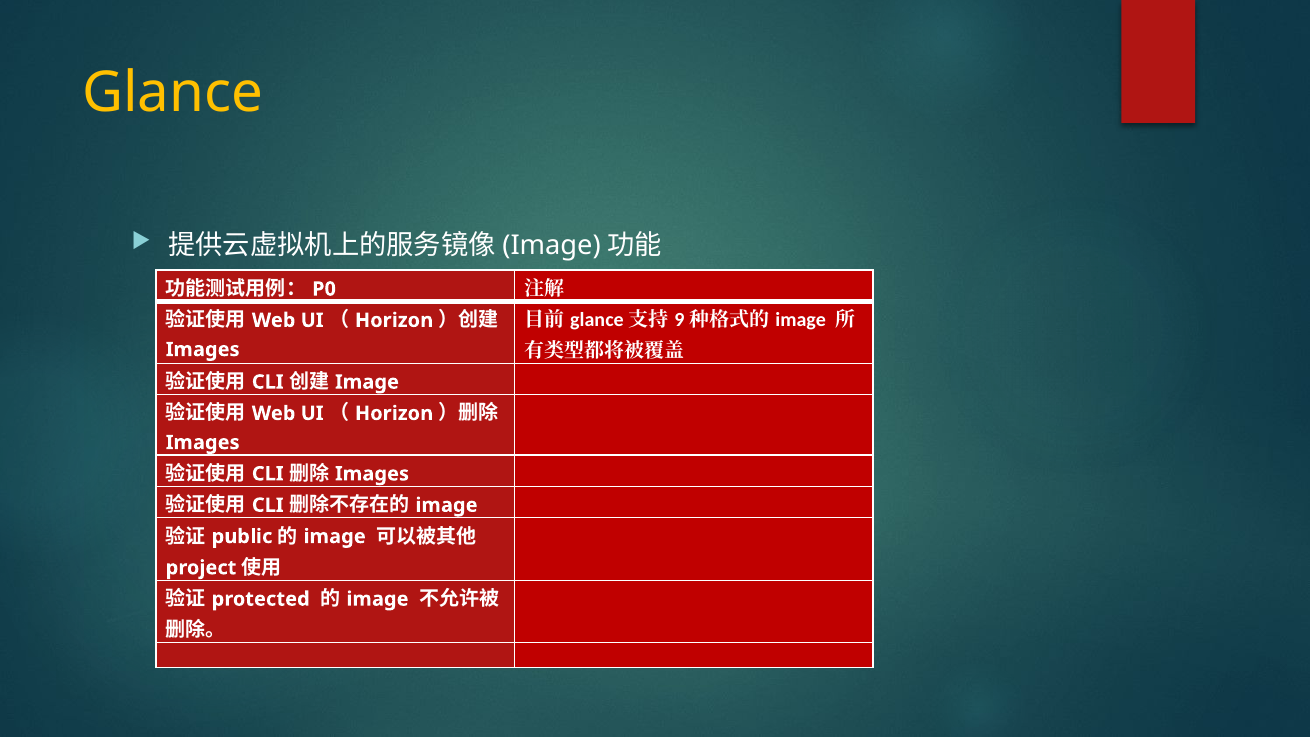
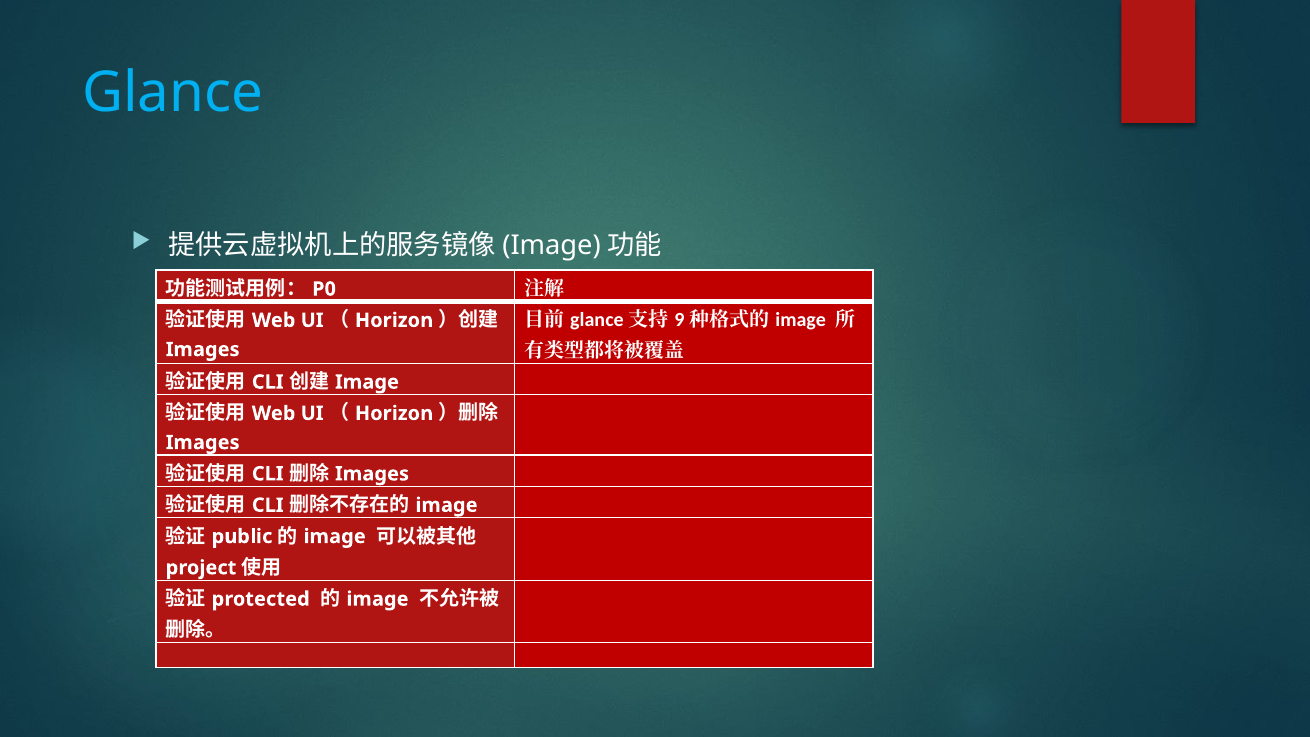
Glance colour: yellow -> light blue
